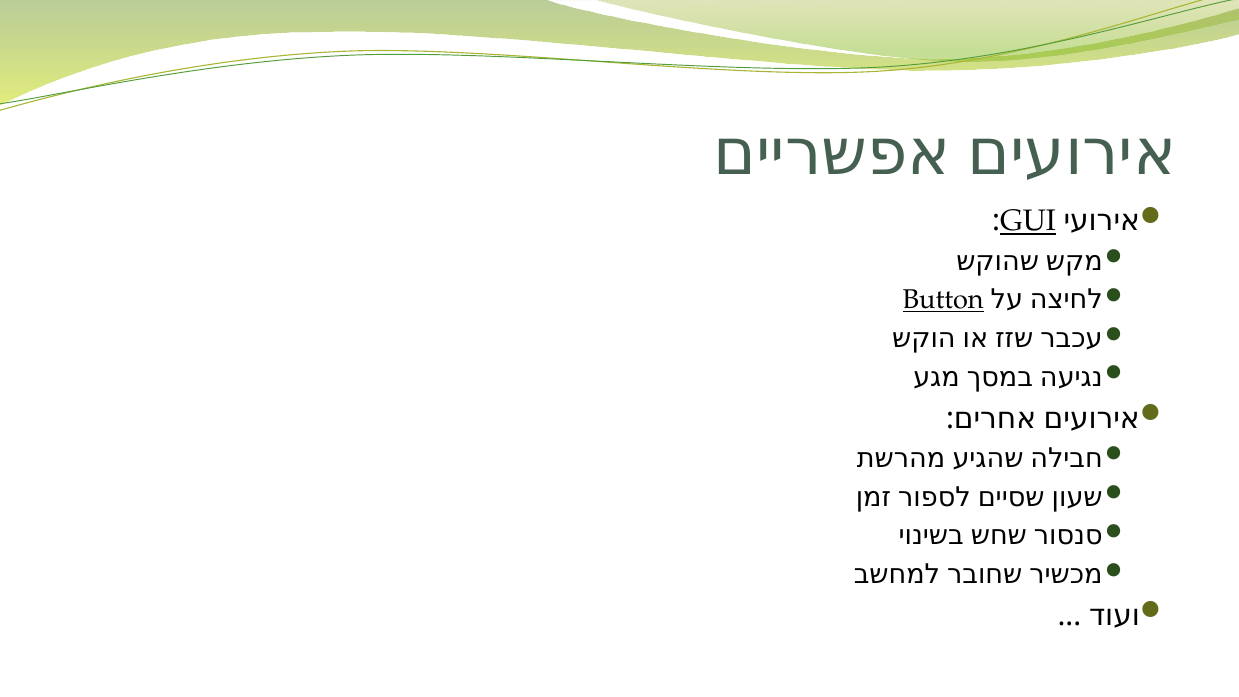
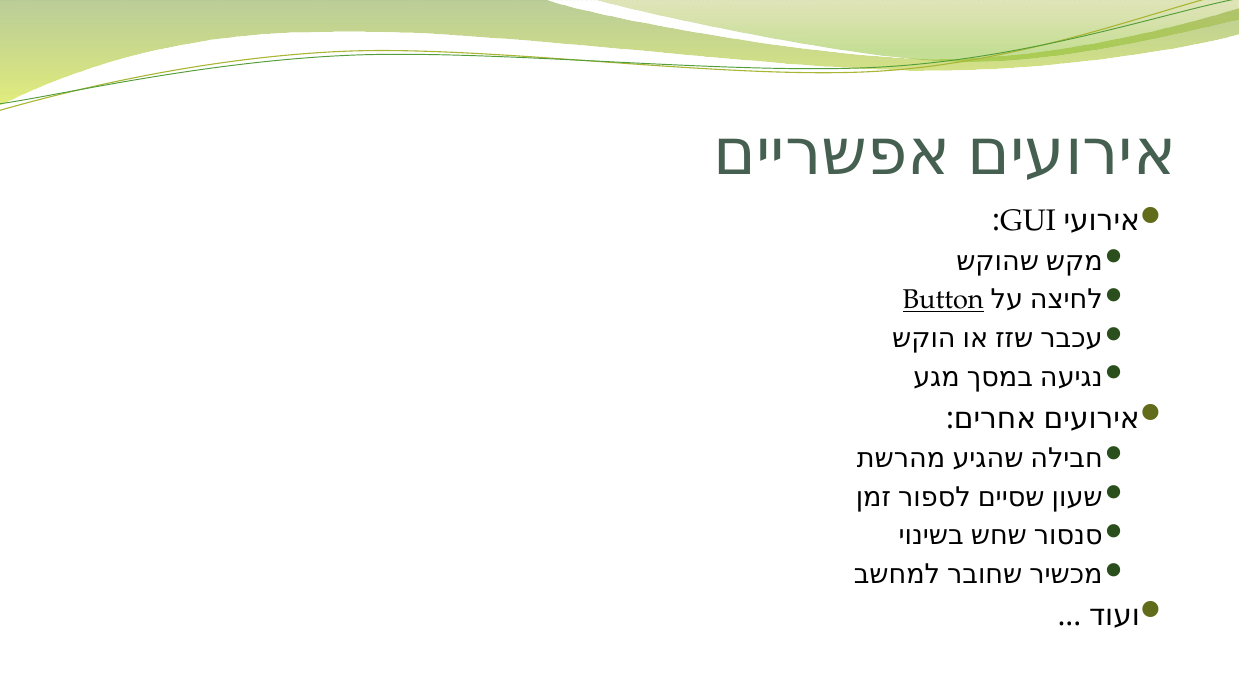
GUI underline: present -> none
